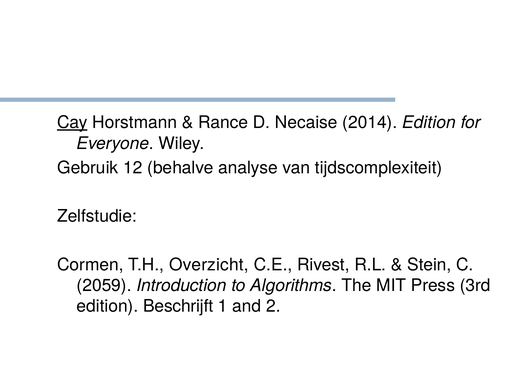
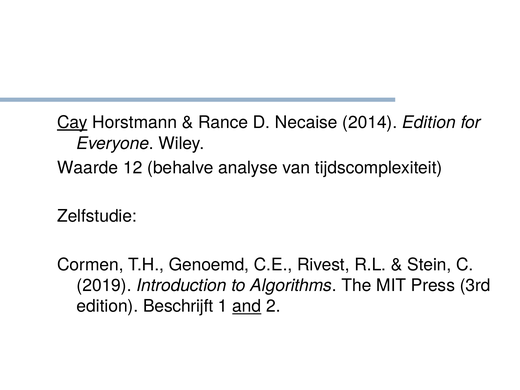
Gebruik: Gebruik -> Waarde
Overzicht: Overzicht -> Genoemd
2059: 2059 -> 2019
and underline: none -> present
